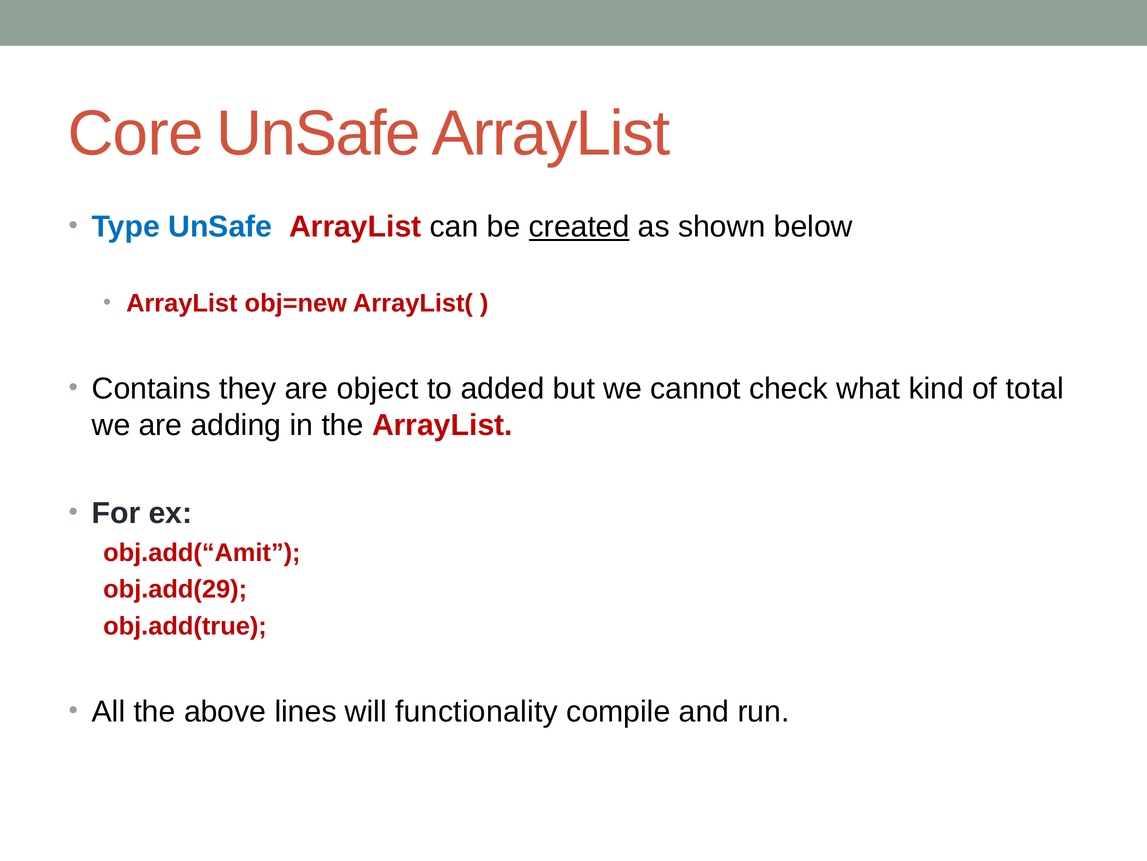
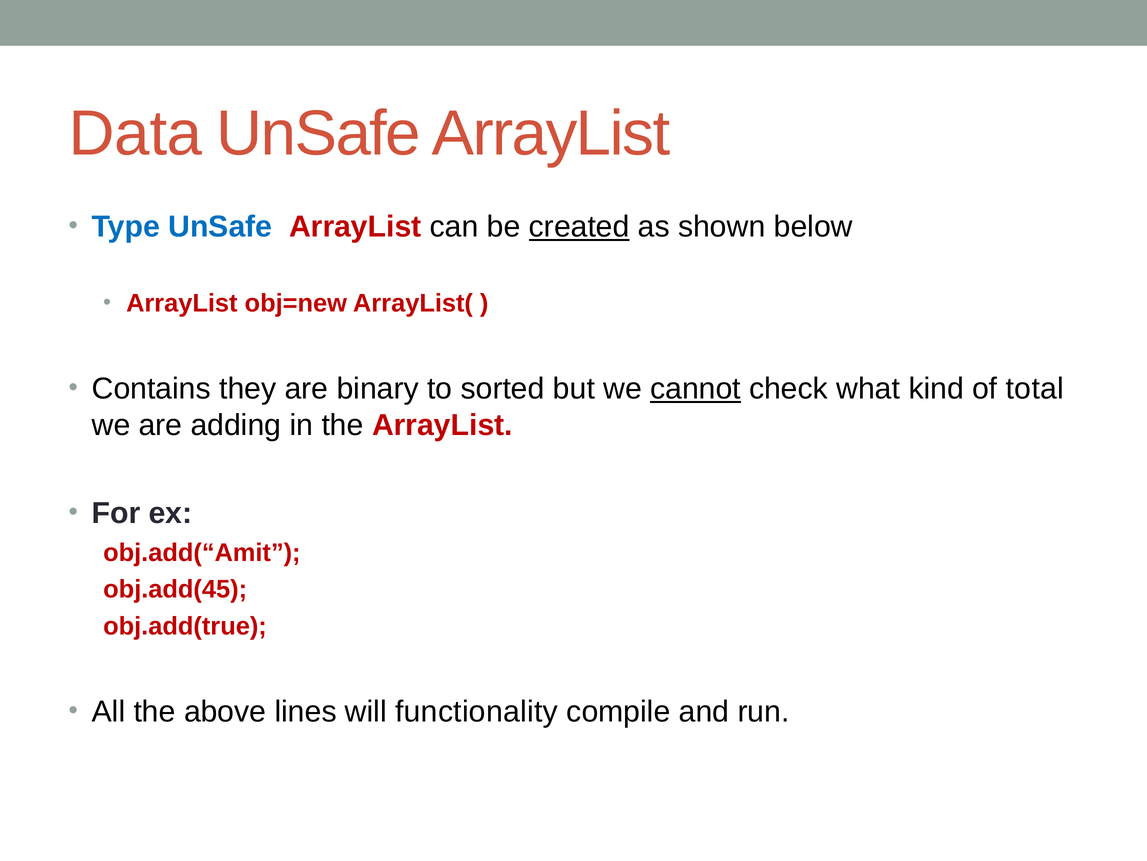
Core: Core -> Data
object: object -> binary
added: added -> sorted
cannot underline: none -> present
obj.add(29: obj.add(29 -> obj.add(45
